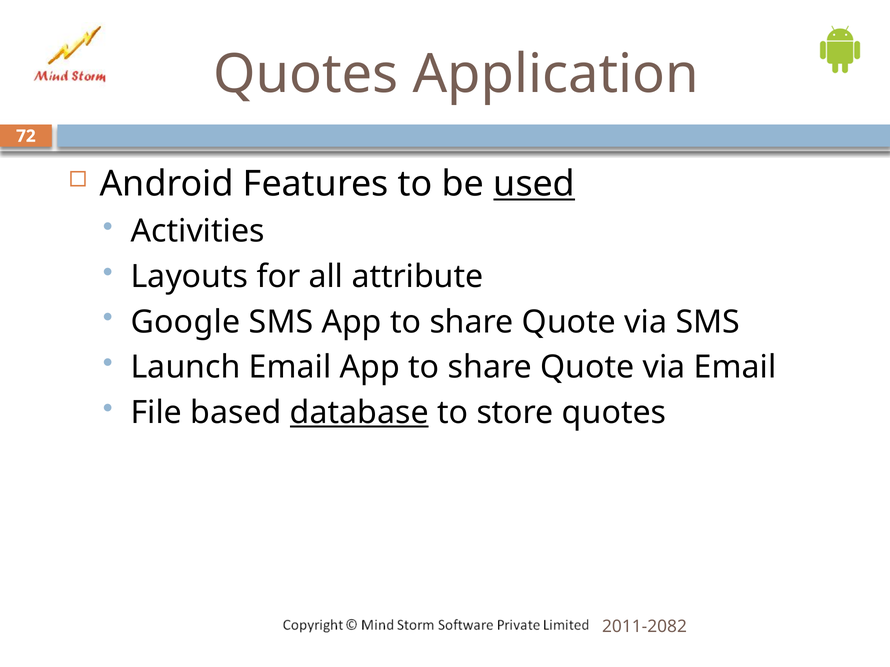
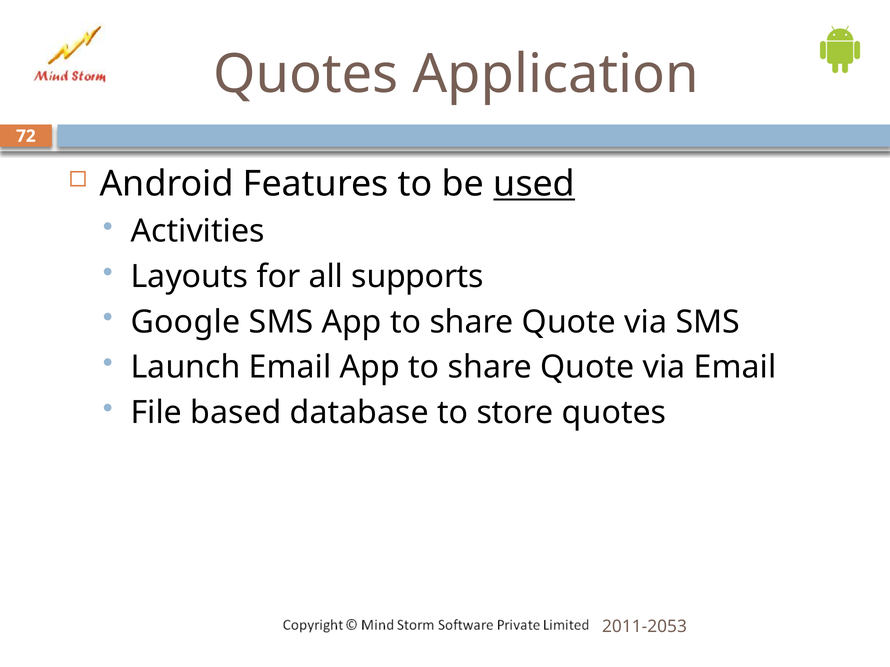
attribute: attribute -> supports
database underline: present -> none
2011-2082: 2011-2082 -> 2011-2053
